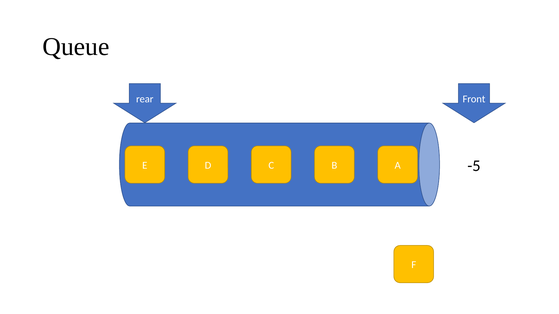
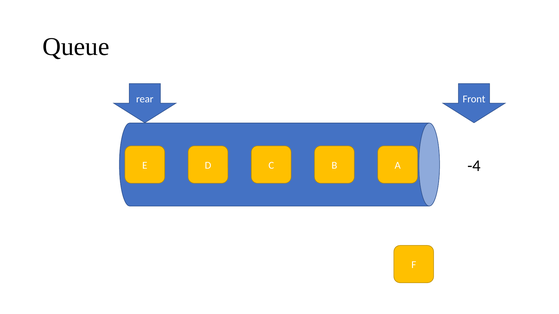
-5: -5 -> -4
